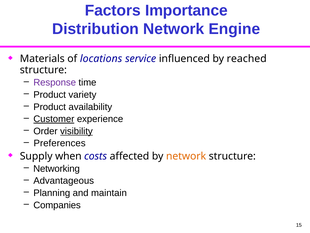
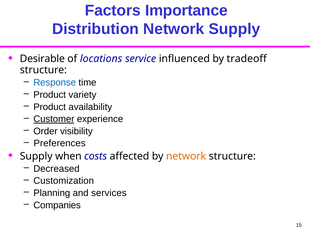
Network Engine: Engine -> Supply
Materials: Materials -> Desirable
reached: reached -> tradeoff
Response colour: purple -> blue
visibility underline: present -> none
Networking: Networking -> Decreased
Advantageous: Advantageous -> Customization
maintain: maintain -> services
